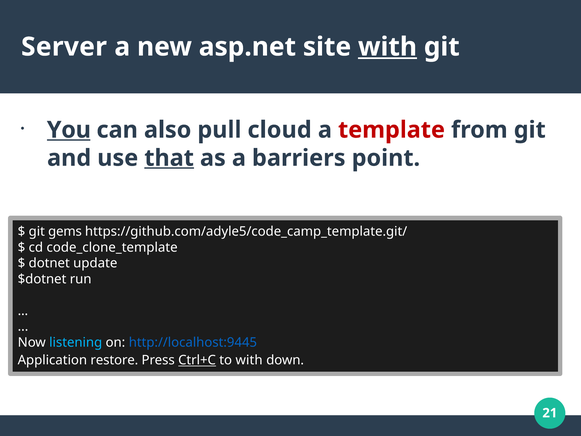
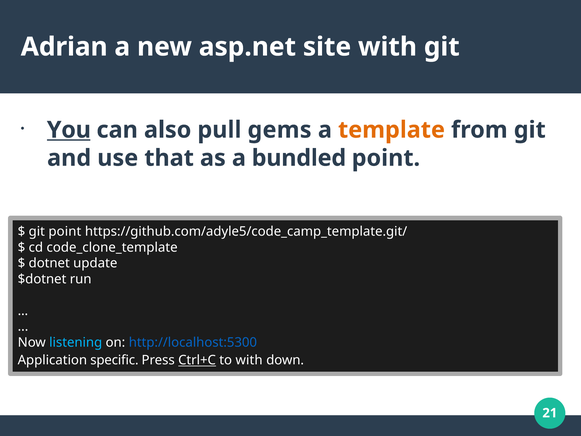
Server: Server -> Adrian
with at (387, 47) underline: present -> none
cloud: cloud -> gems
template colour: red -> orange
that underline: present -> none
barriers: barriers -> bundled
git gems: gems -> point
http://localhost:9445: http://localhost:9445 -> http://localhost:5300
restore: restore -> specific
